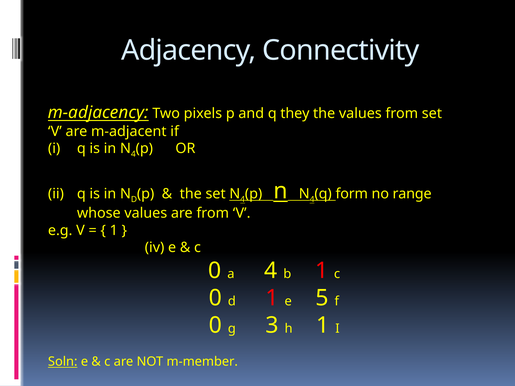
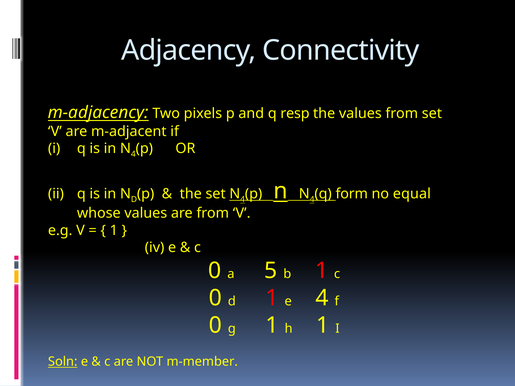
they: they -> resp
range: range -> equal
a 4: 4 -> 5
e 5: 5 -> 4
g 3: 3 -> 1
